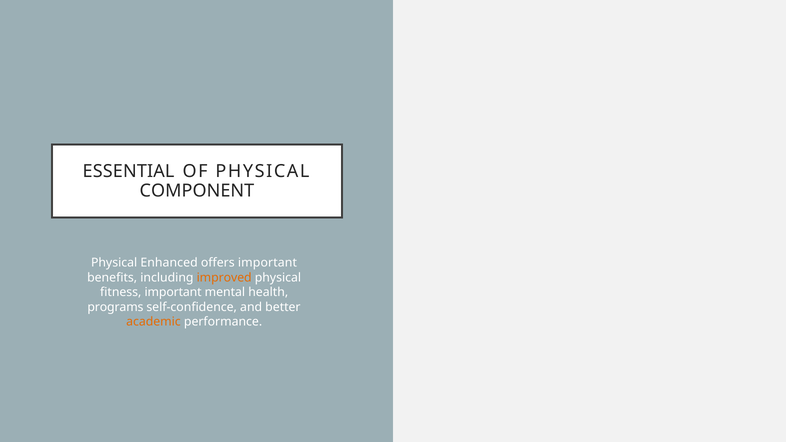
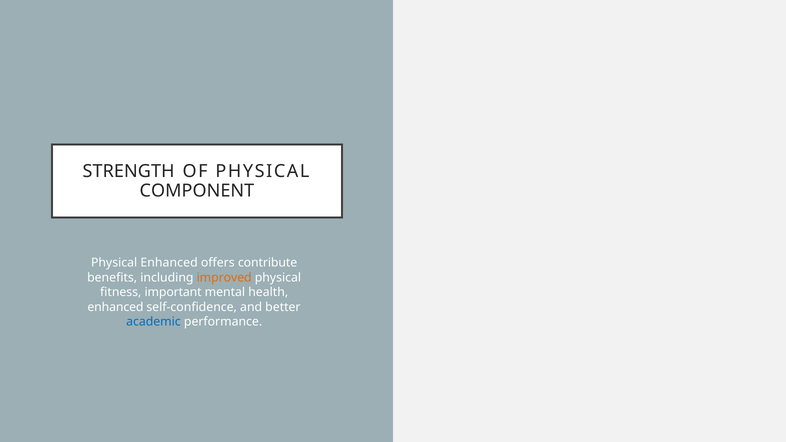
ESSENTIAL: ESSENTIAL -> STRENGTH
offers important: important -> contribute
programs at (115, 307): programs -> enhanced
academic colour: orange -> blue
